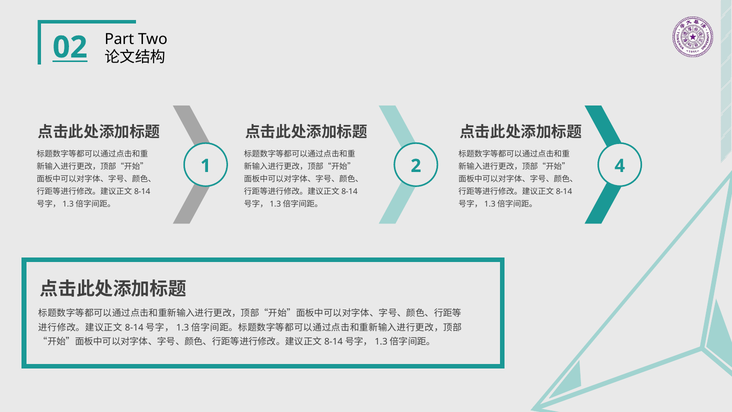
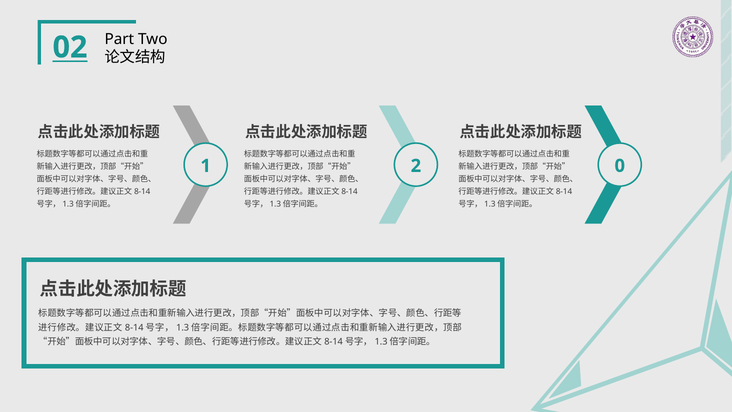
4: 4 -> 0
